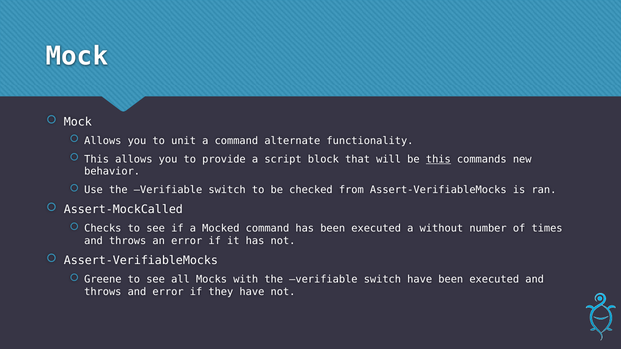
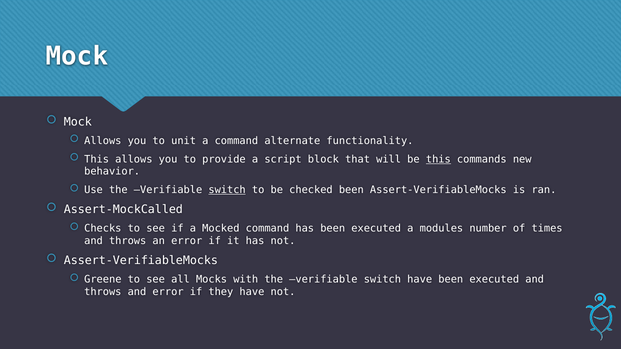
switch at (227, 190) underline: none -> present
checked from: from -> been
without: without -> modules
